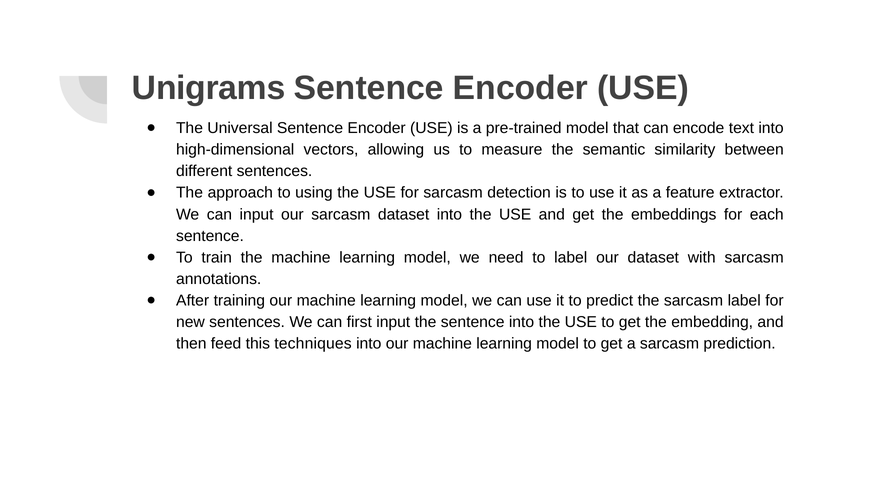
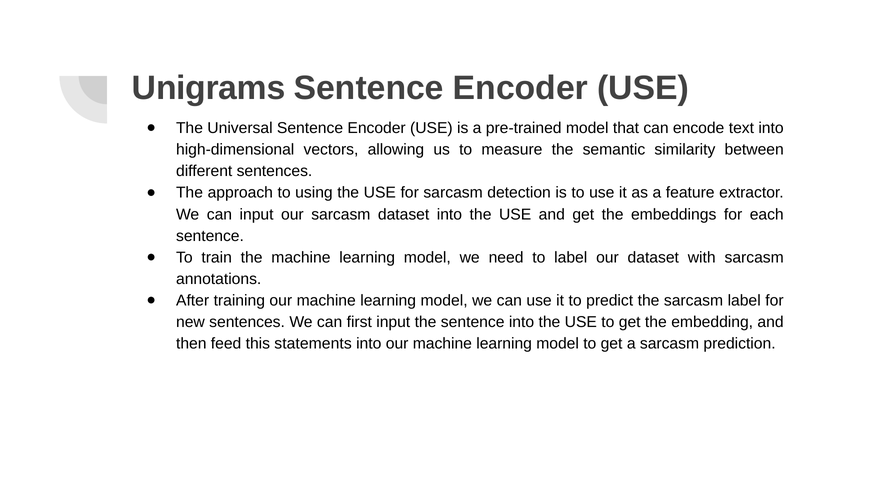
techniques: techniques -> statements
